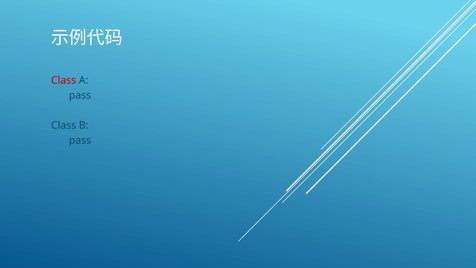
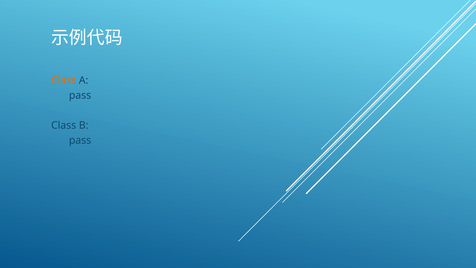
Class at (64, 80) colour: red -> orange
